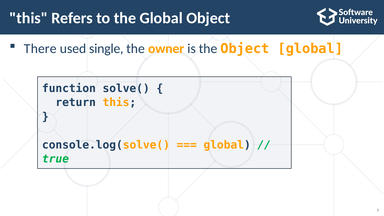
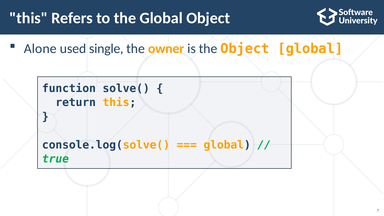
There: There -> Alone
